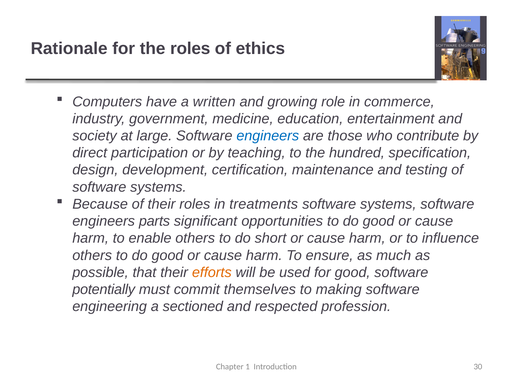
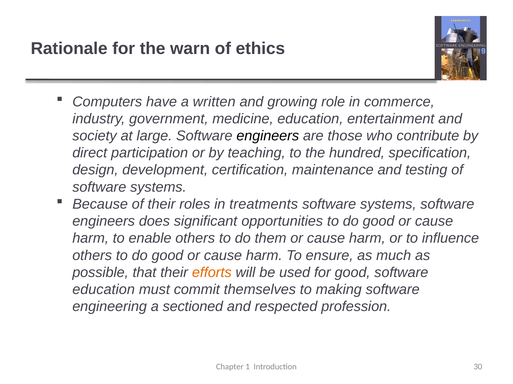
the roles: roles -> warn
engineers at (268, 136) colour: blue -> black
parts: parts -> does
short: short -> them
potentially at (104, 290): potentially -> education
